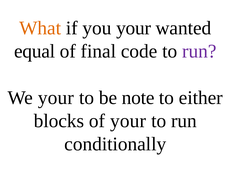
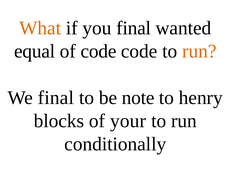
you your: your -> final
of final: final -> code
run at (199, 51) colour: purple -> orange
We your: your -> final
either: either -> henry
